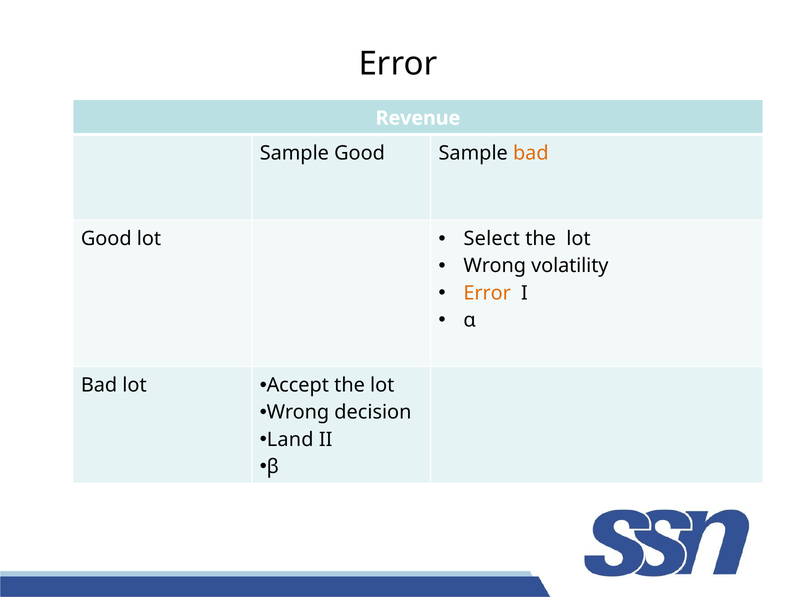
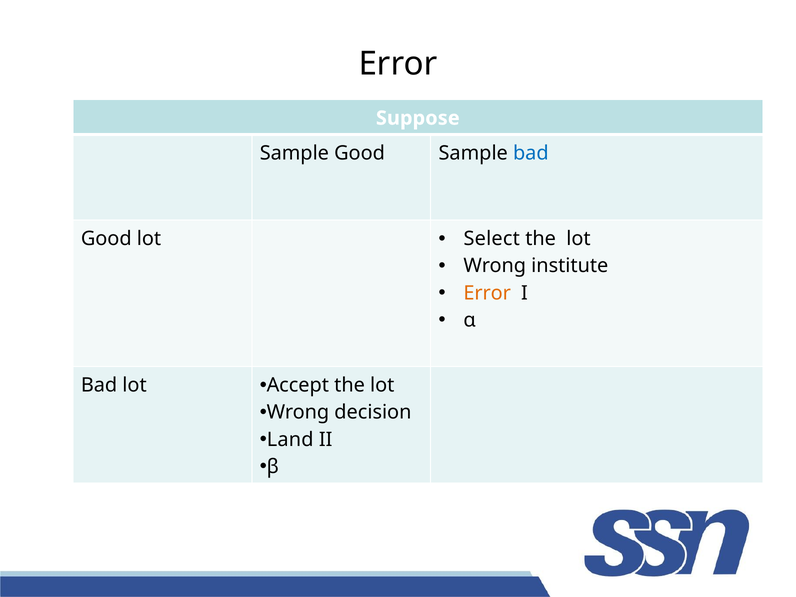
Revenue: Revenue -> Suppose
bad at (531, 153) colour: orange -> blue
volatility: volatility -> institute
